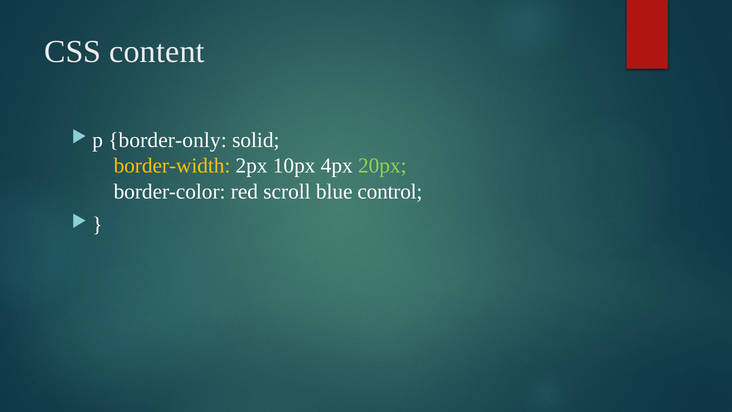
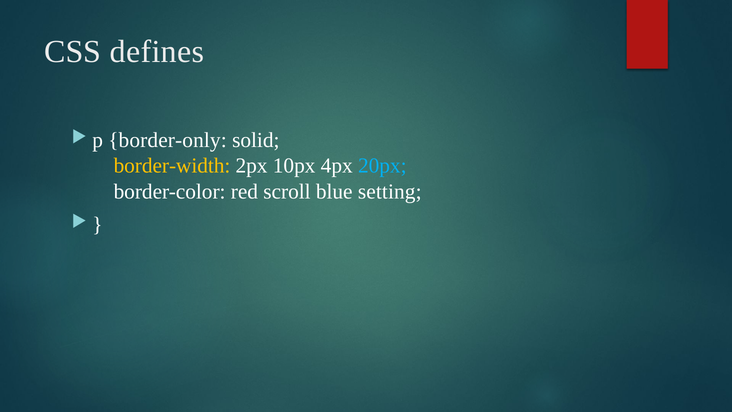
content: content -> defines
20px colour: light green -> light blue
control: control -> setting
